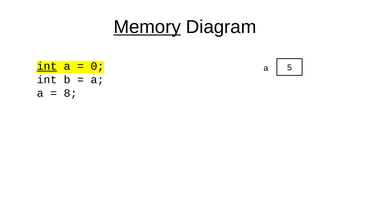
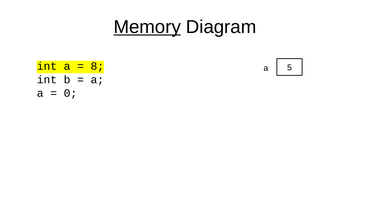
int at (47, 66) underline: present -> none
0: 0 -> 8
8: 8 -> 0
